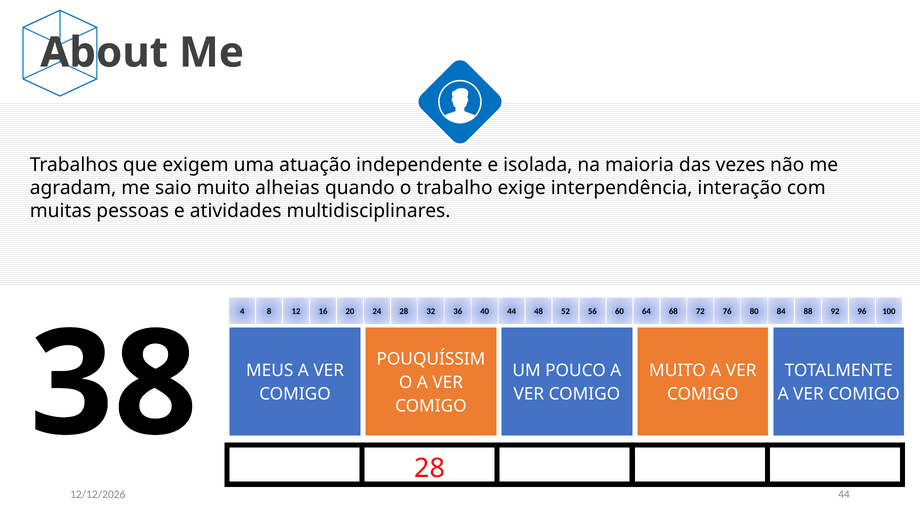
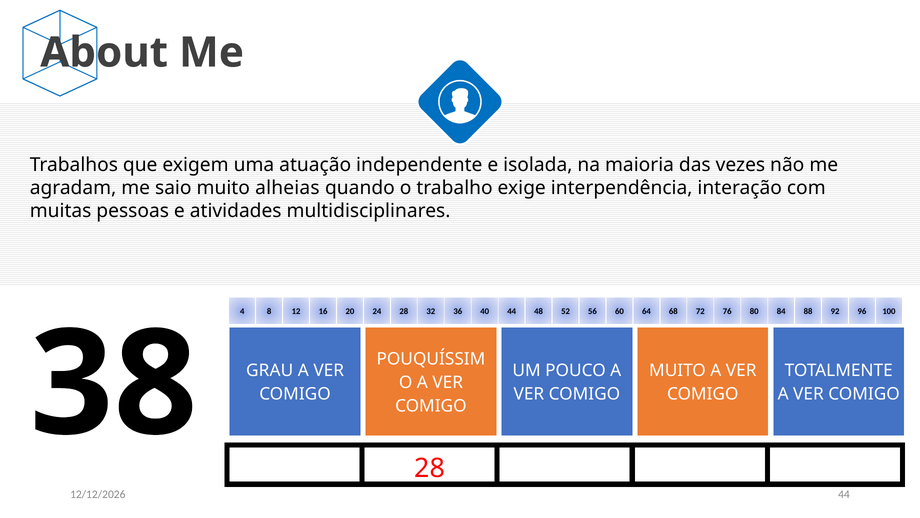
MEUS: MEUS -> GRAU
